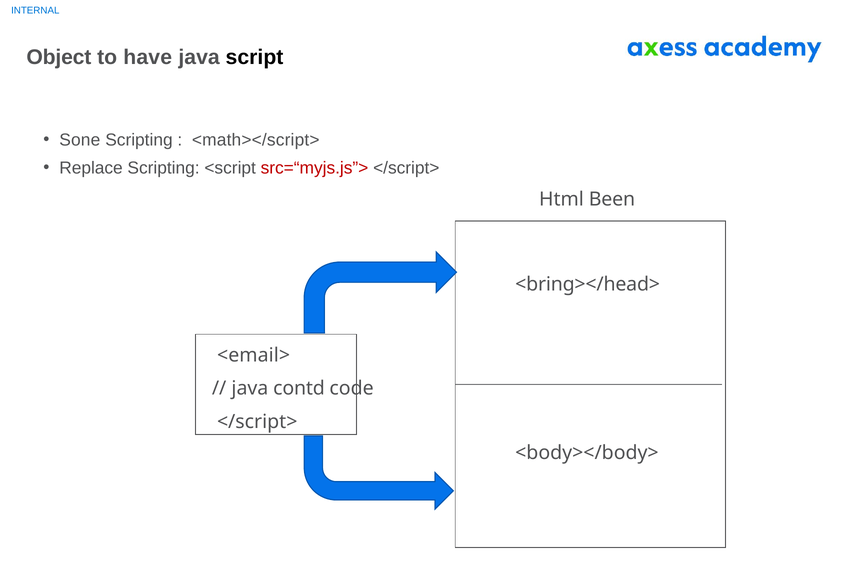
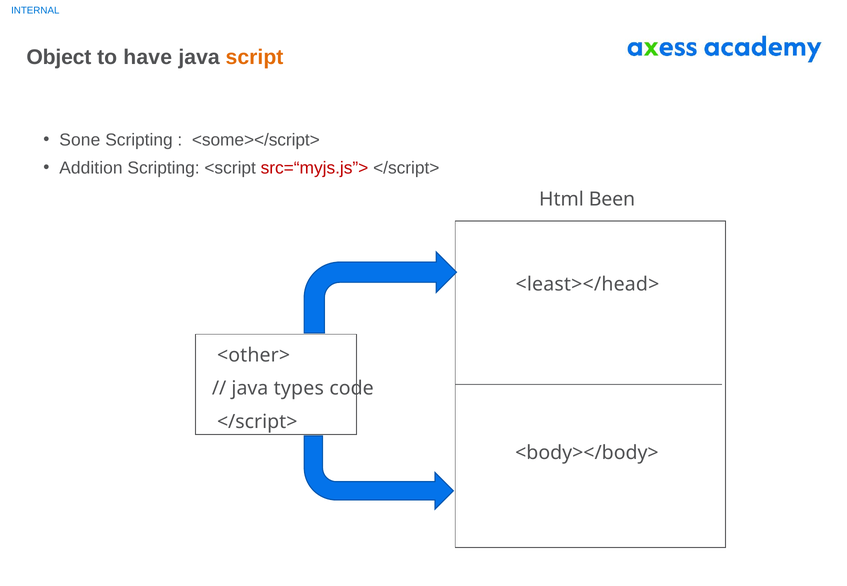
script colour: black -> orange
<math></script>: <math></script> -> <some></script>
Replace: Replace -> Addition
<bring></head>: <bring></head> -> <least></head>
<email>: <email> -> <other>
contd: contd -> types
